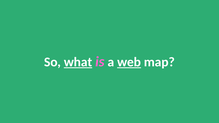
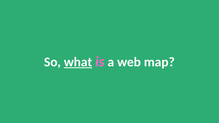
web underline: present -> none
